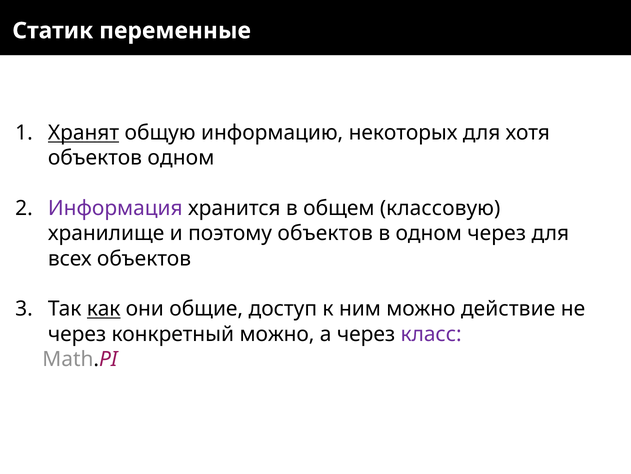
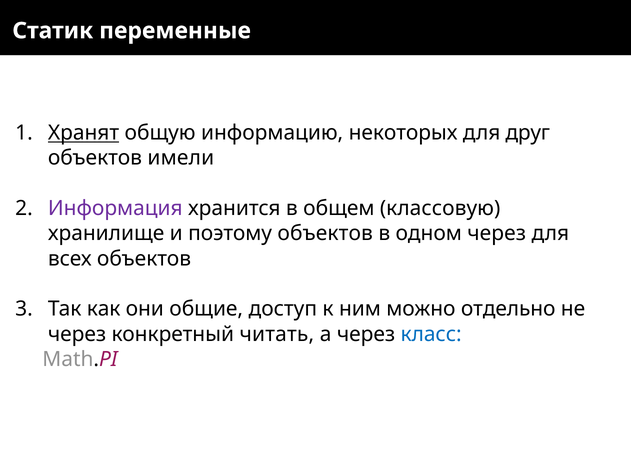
хотя: хотя -> друг
объектов одном: одном -> имели
как underline: present -> none
действие: действие -> отдельно
конкретный можно: можно -> читать
класс colour: purple -> blue
